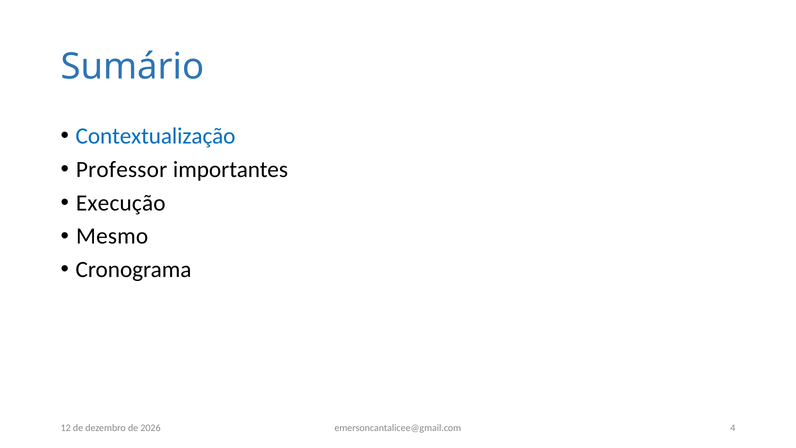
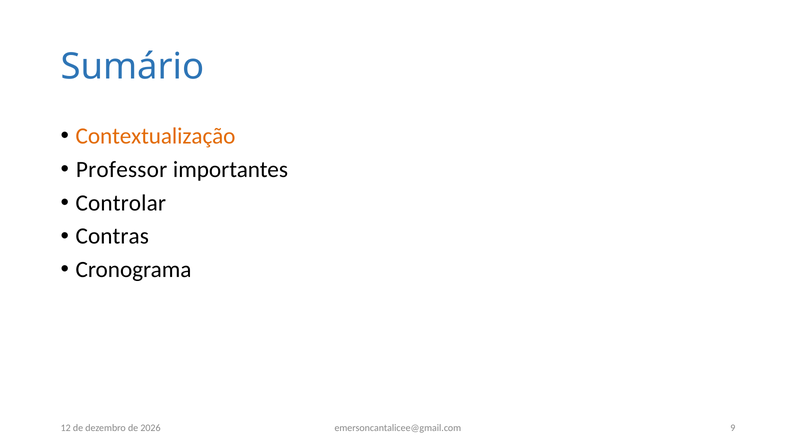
Contextualização colour: blue -> orange
Execução: Execução -> Controlar
Mesmo: Mesmo -> Contras
4: 4 -> 9
